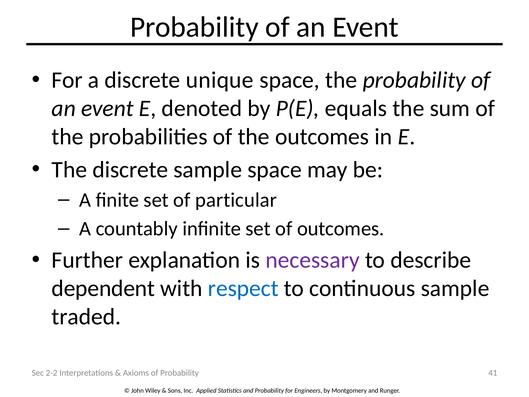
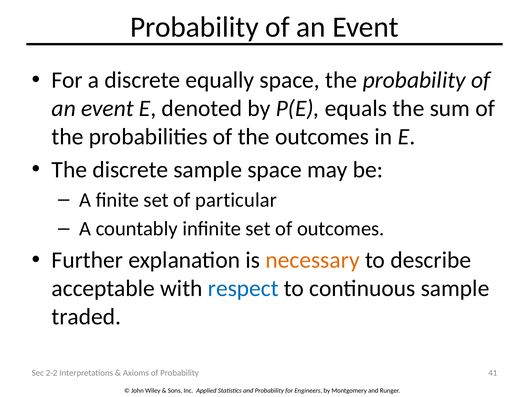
unique: unique -> equally
necessary colour: purple -> orange
dependent: dependent -> acceptable
